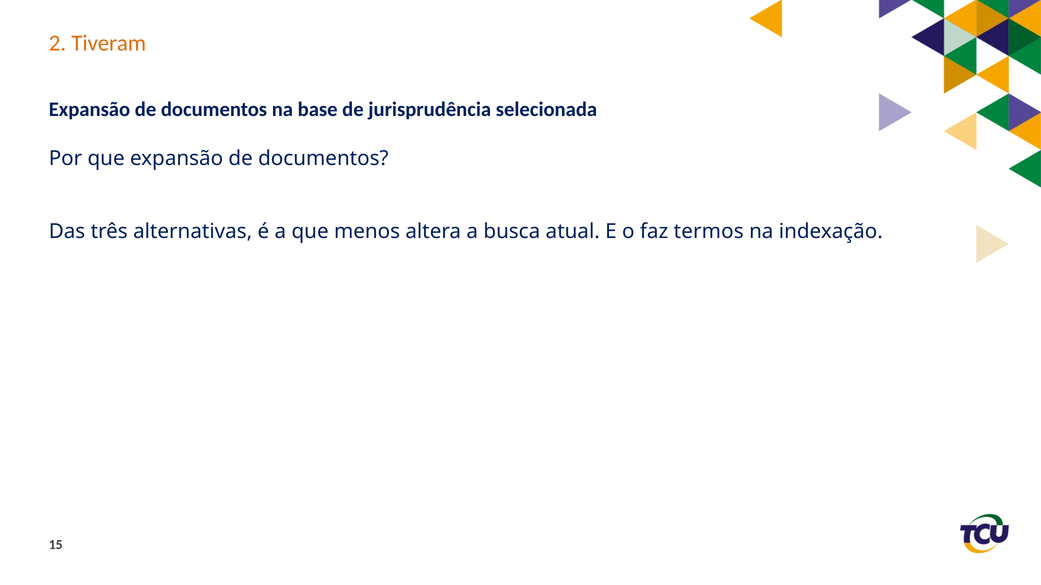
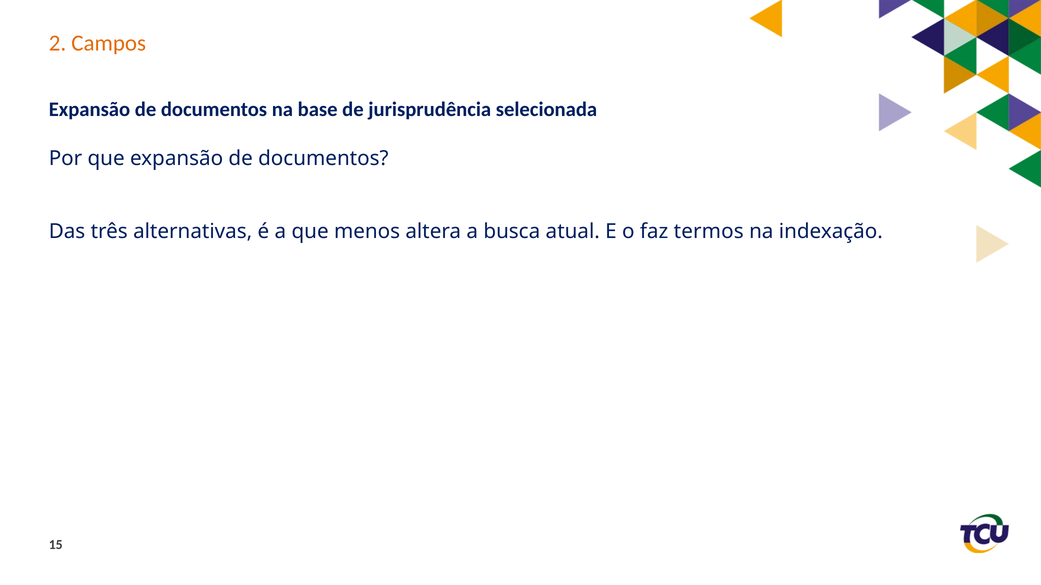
Tiveram: Tiveram -> Campos
